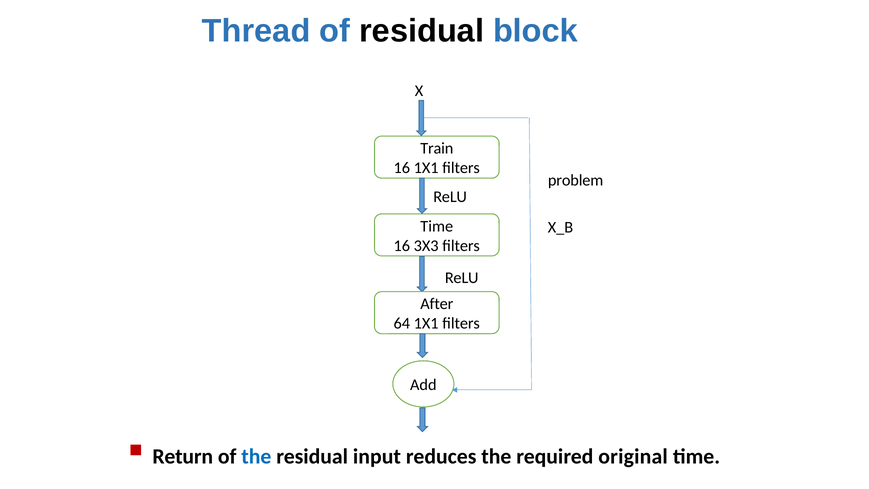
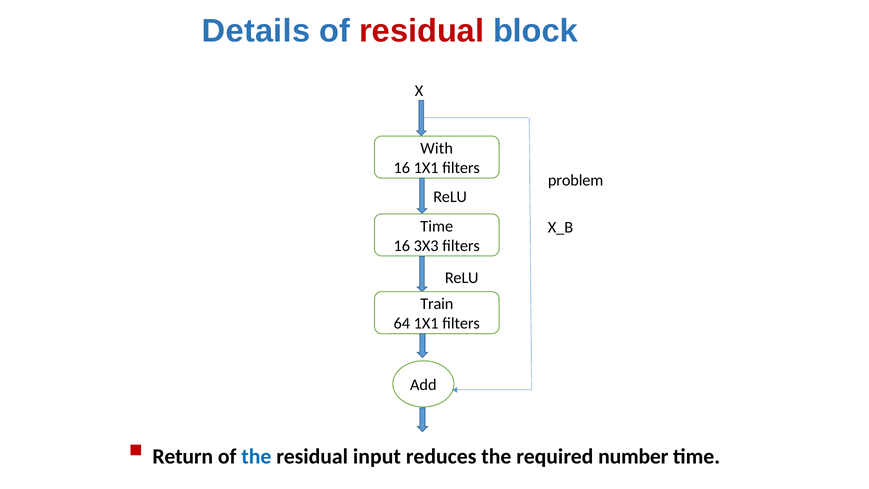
Thread: Thread -> Details
residual at (422, 31) colour: black -> red
Train: Train -> With
After: After -> Train
original: original -> number
